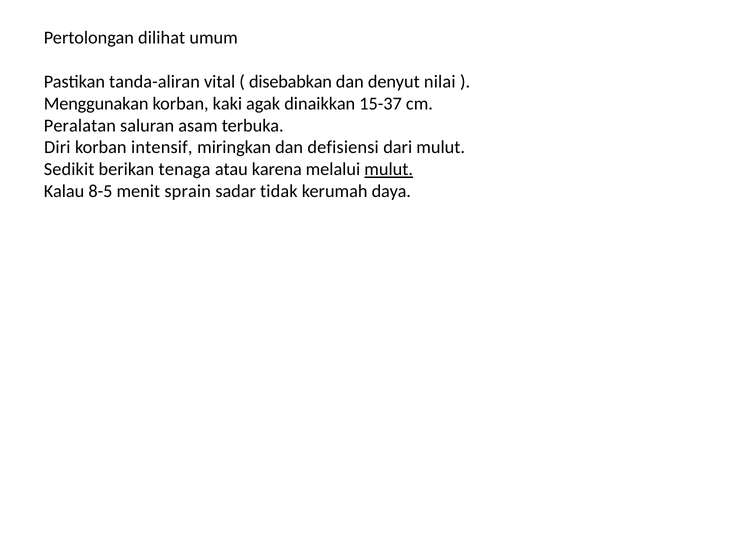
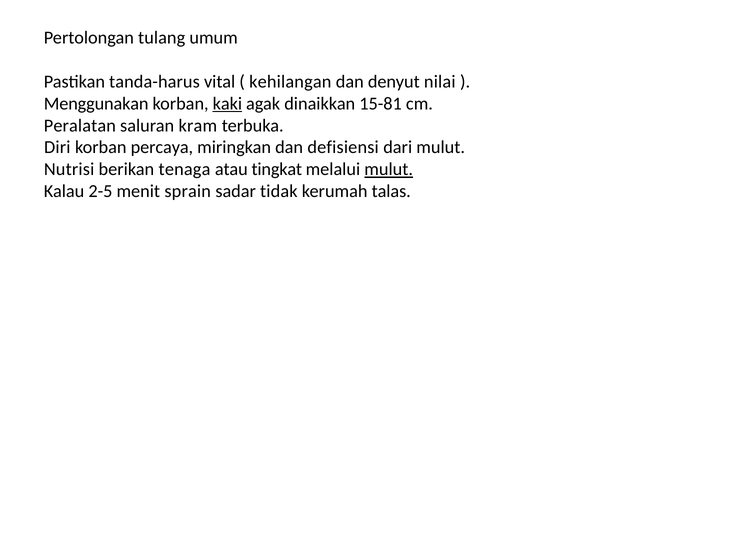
dilihat: dilihat -> tulang
tanda-aliran: tanda-aliran -> tanda-harus
disebabkan: disebabkan -> kehilangan
kaki underline: none -> present
15-37: 15-37 -> 15-81
asam: asam -> kram
intensif: intensif -> percaya
Sedikit: Sedikit -> Nutrisi
karena: karena -> tingkat
8-5: 8-5 -> 2-5
daya: daya -> talas
